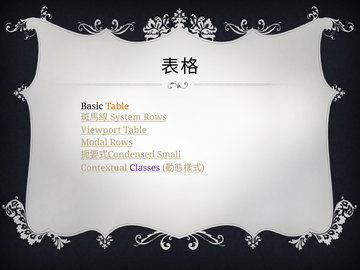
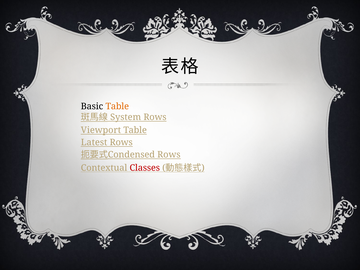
Modal: Modal -> Latest
Small at (169, 155): Small -> Rows
Classes colour: purple -> red
